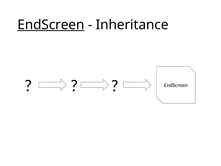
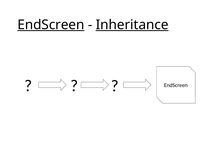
Inheritance underline: none -> present
